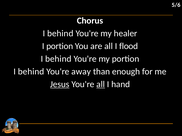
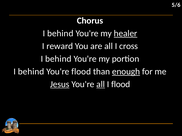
healer underline: none -> present
I portion: portion -> reward
flood: flood -> cross
You're away: away -> flood
enough underline: none -> present
I hand: hand -> flood
